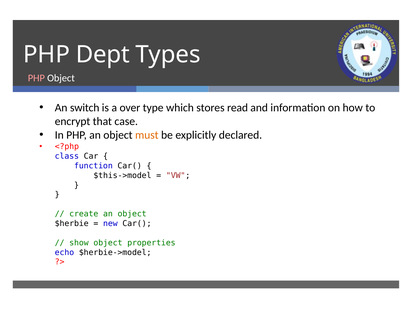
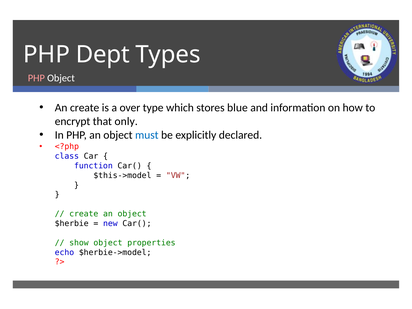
An switch: switch -> create
read: read -> blue
case: case -> only
must colour: orange -> blue
